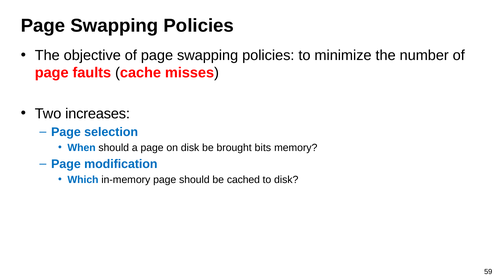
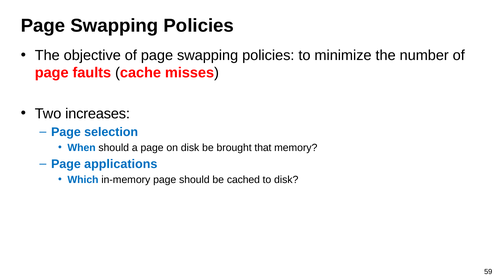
bits: bits -> that
modification: modification -> applications
